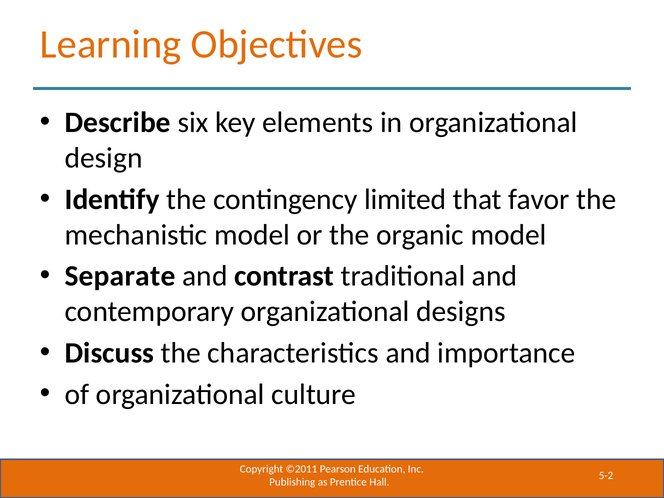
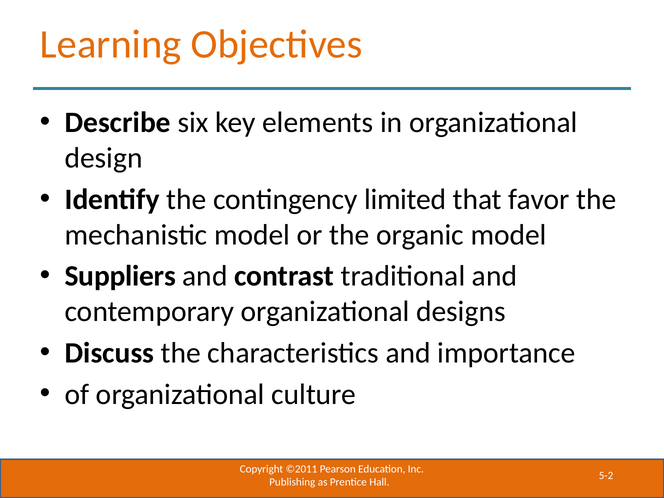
Separate: Separate -> Suppliers
